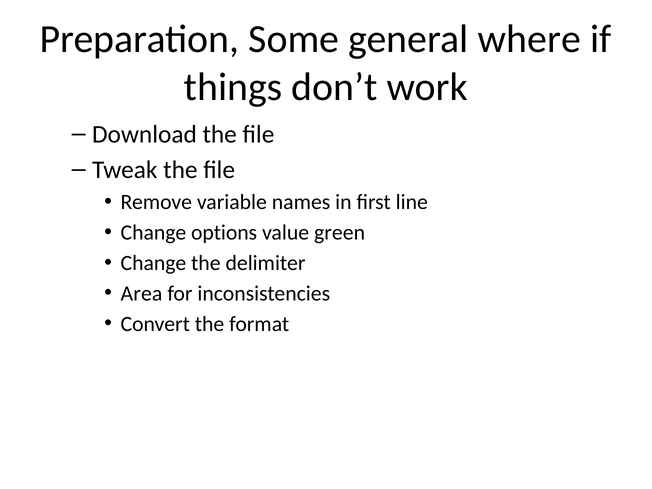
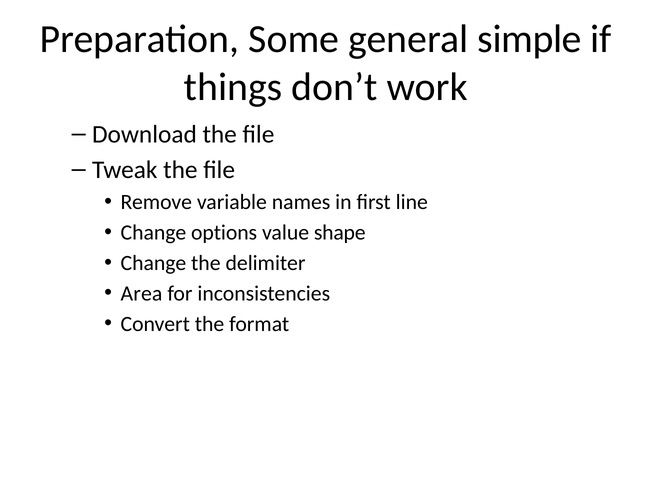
where: where -> simple
green: green -> shape
